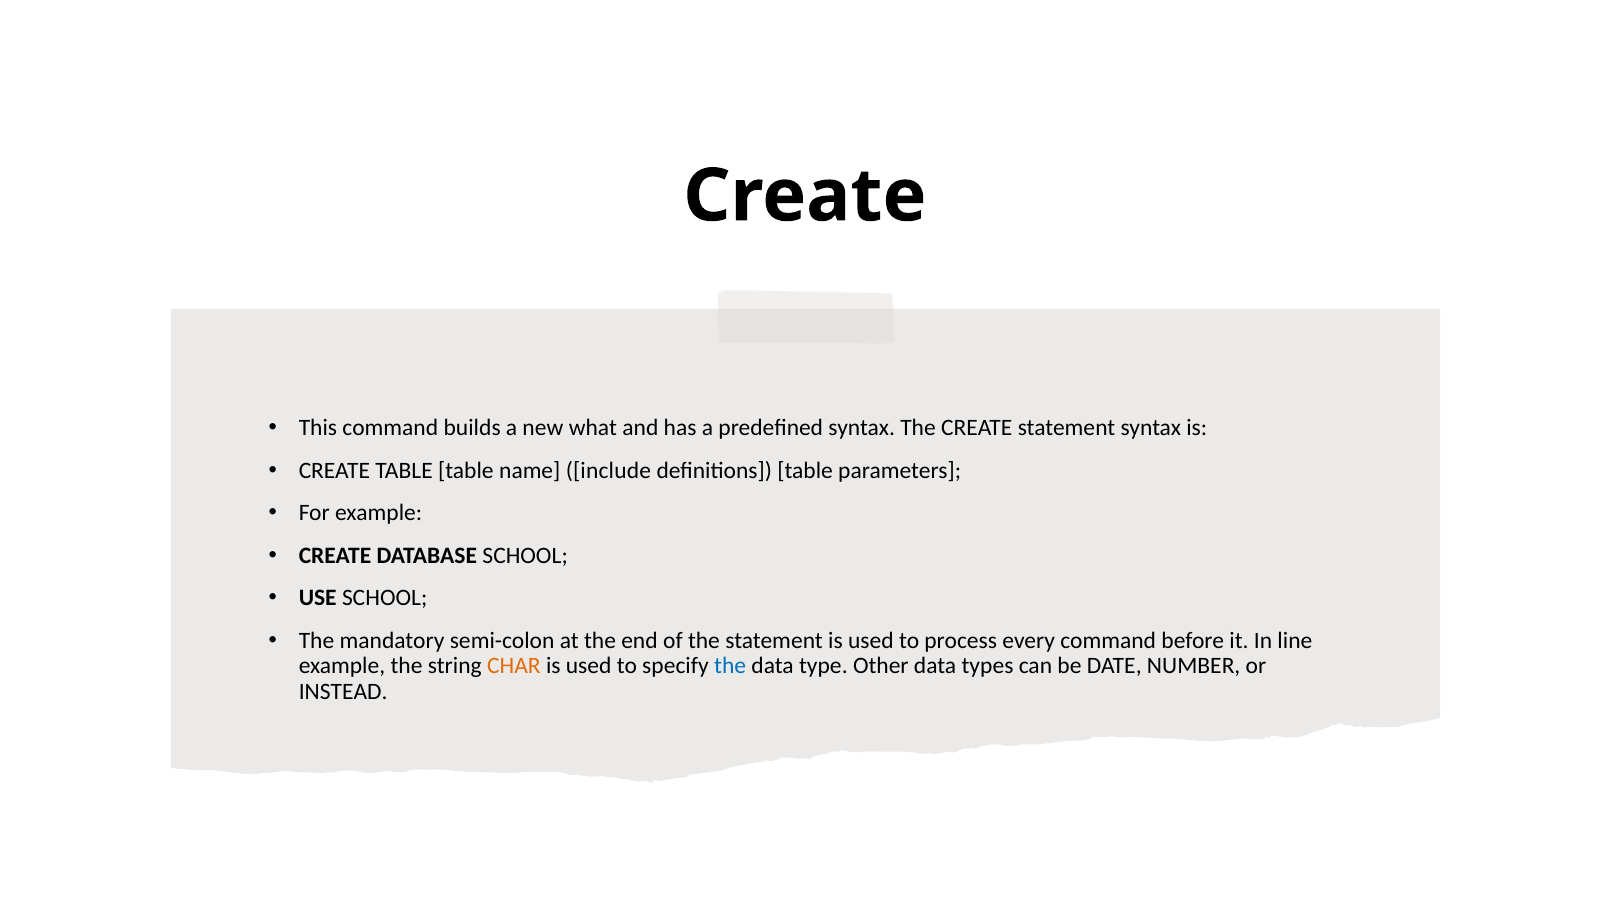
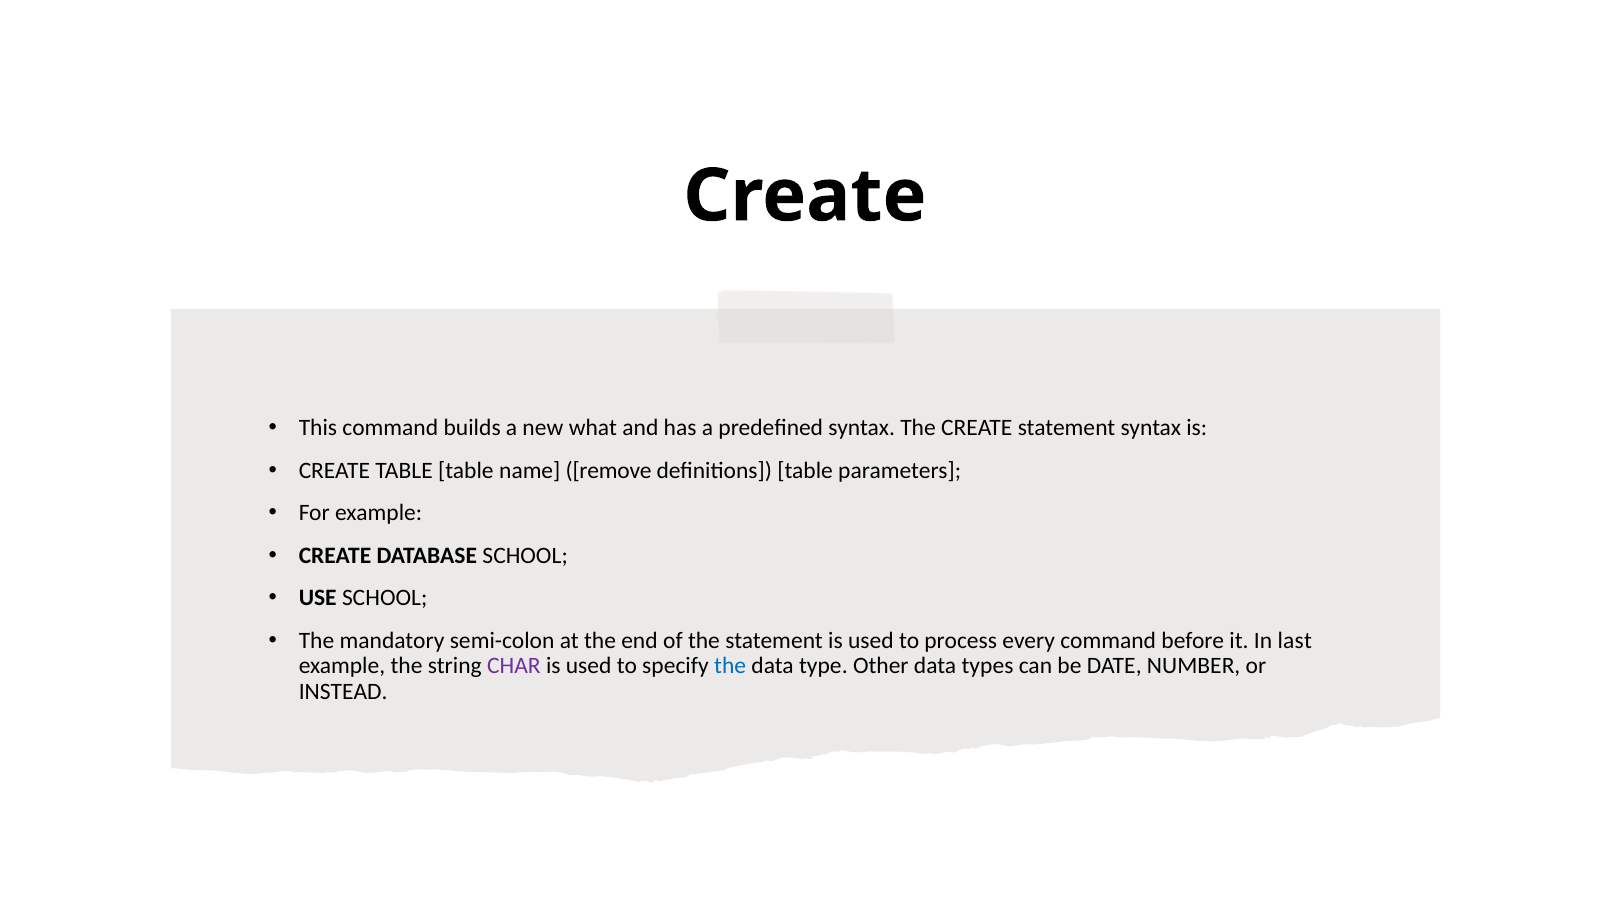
include: include -> remove
line: line -> last
CHAR colour: orange -> purple
